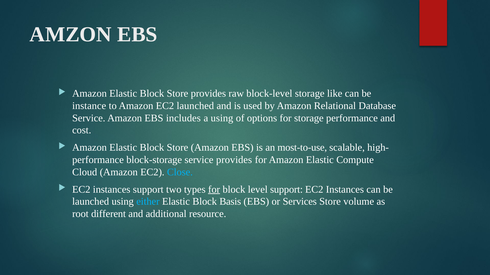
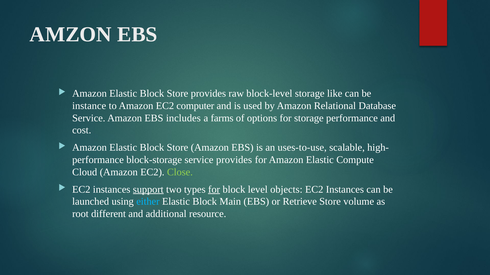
EC2 launched: launched -> computer
a using: using -> farms
most-to-use: most-to-use -> uses-to-use
Close colour: light blue -> light green
support at (148, 190) underline: none -> present
level support: support -> objects
Basis: Basis -> Main
Services: Services -> Retrieve
